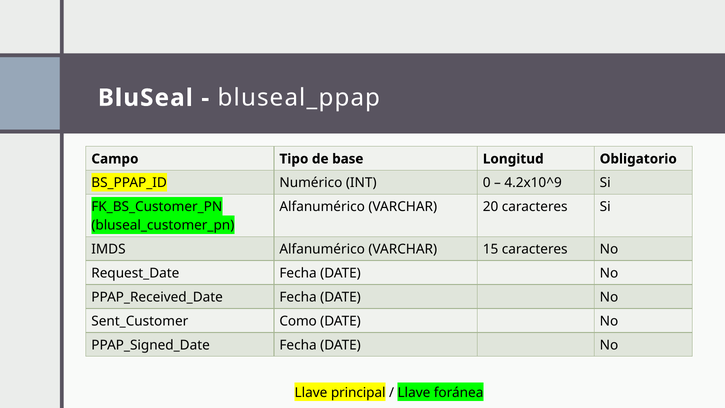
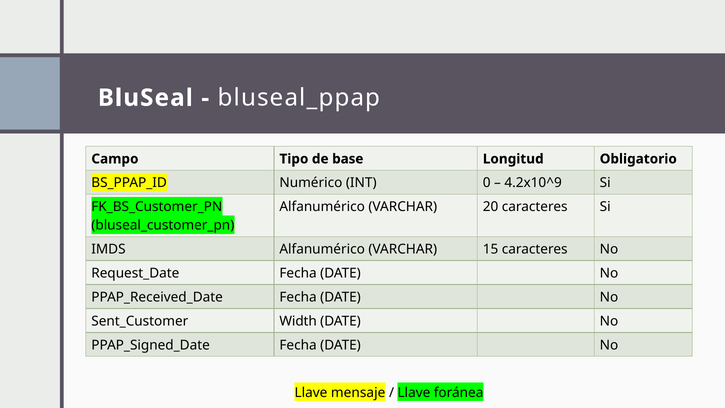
Como: Como -> Width
principal: principal -> mensaje
